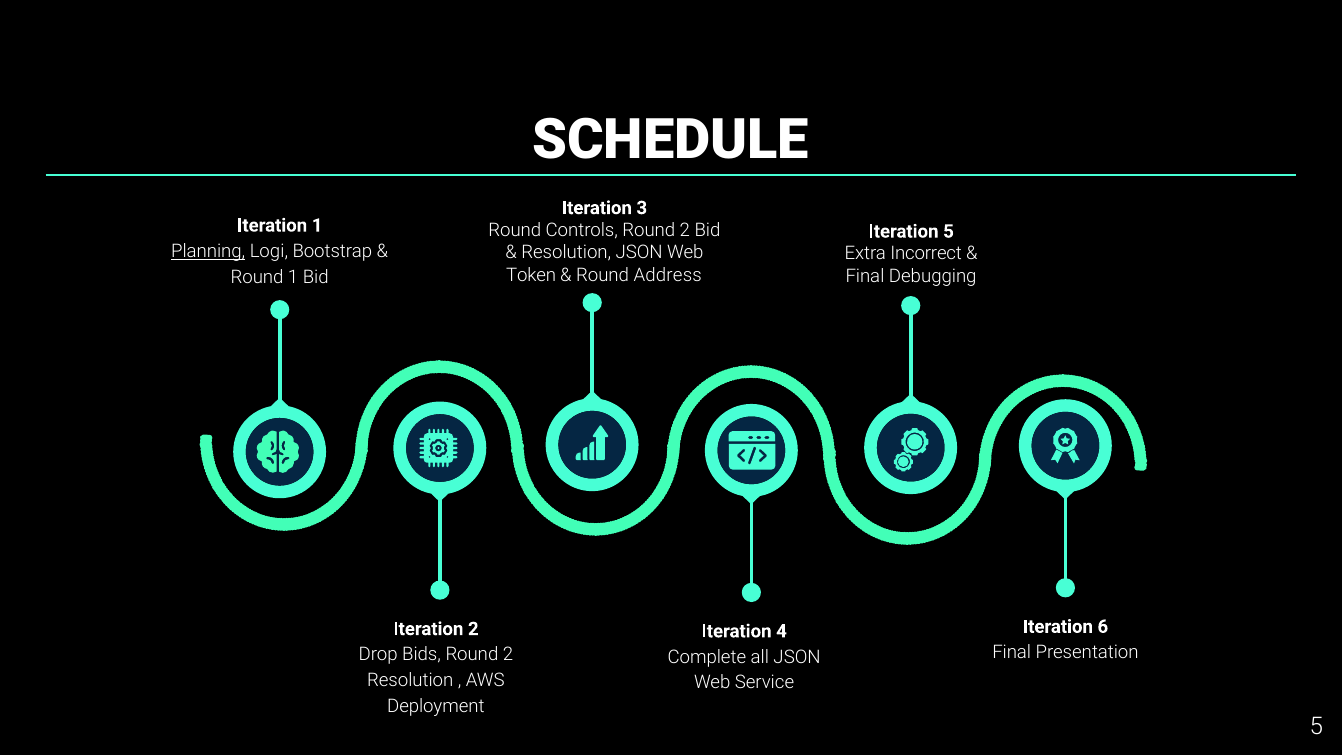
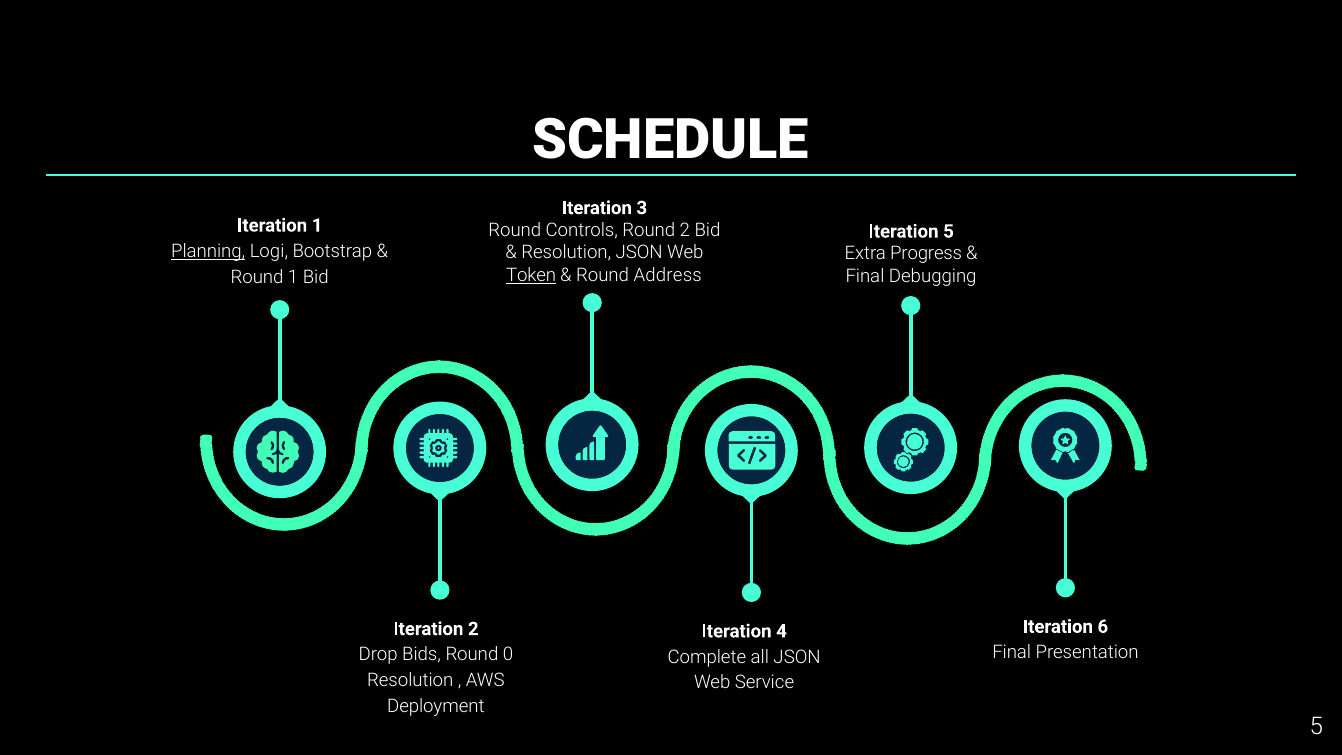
Incorrect: Incorrect -> Progress
Token underline: none -> present
Bids Round 2: 2 -> 0
